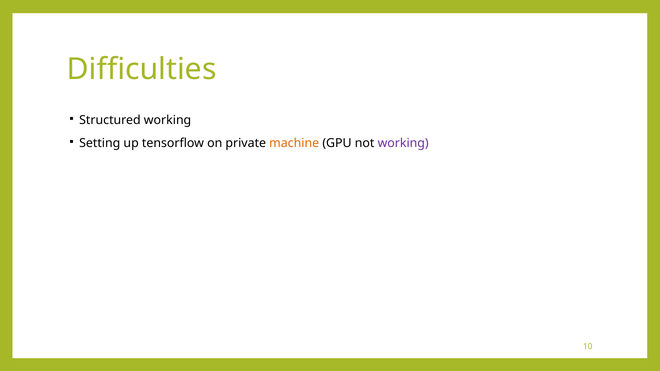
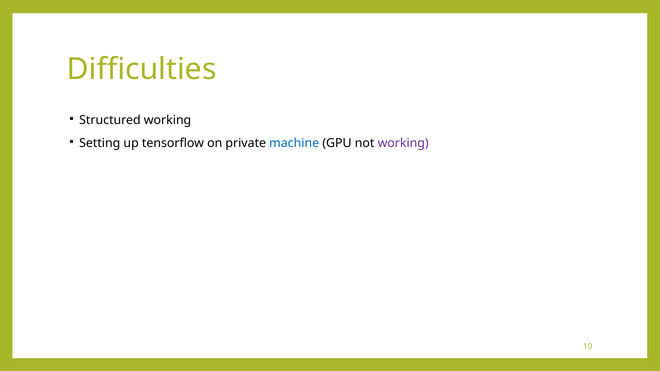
machine colour: orange -> blue
